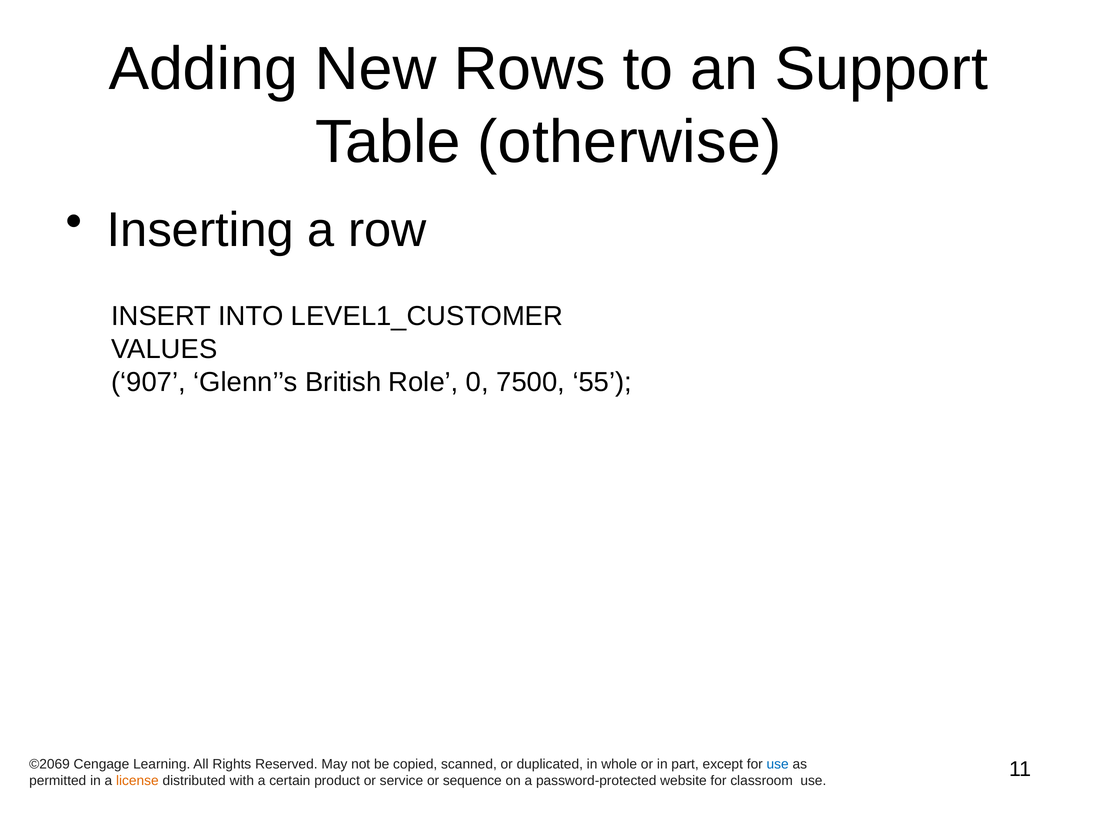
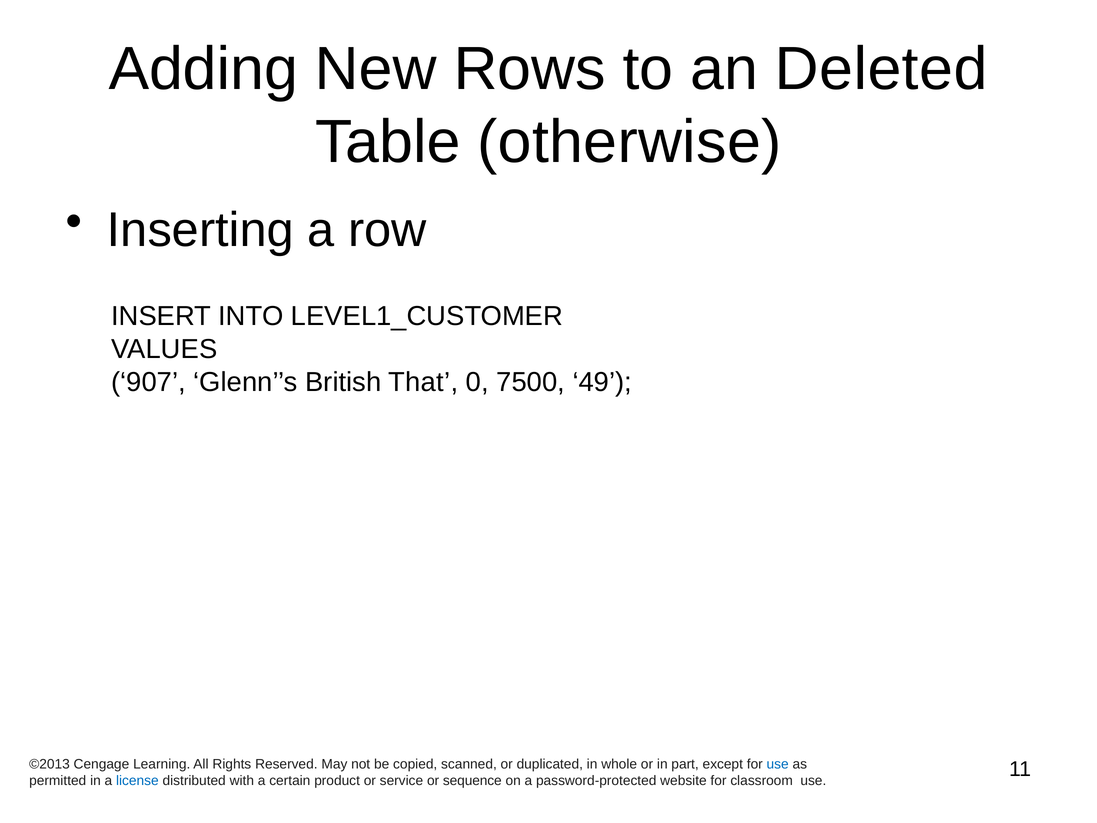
Support: Support -> Deleted
Role: Role -> That
55: 55 -> 49
©2069: ©2069 -> ©2013
license colour: orange -> blue
